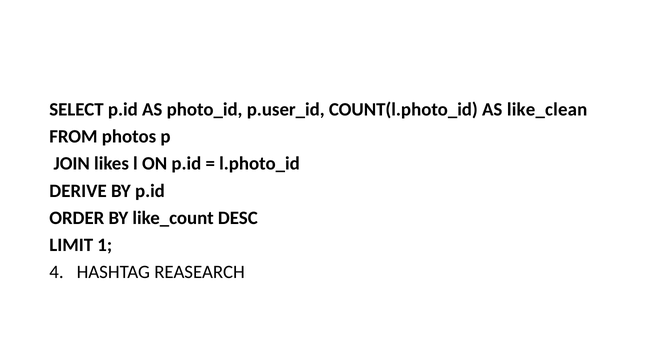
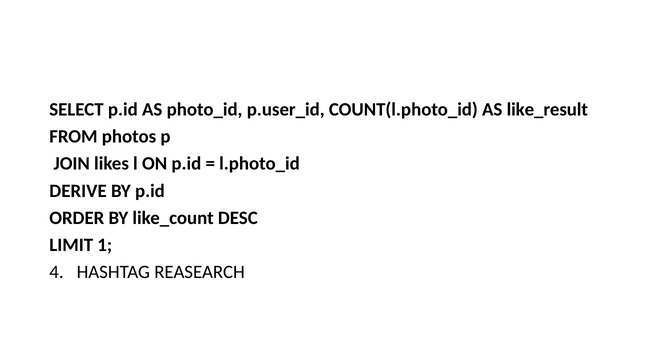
like_clean: like_clean -> like_result
